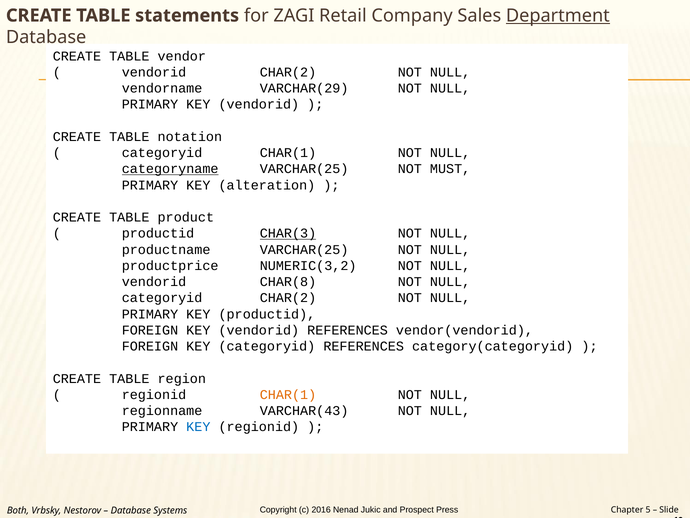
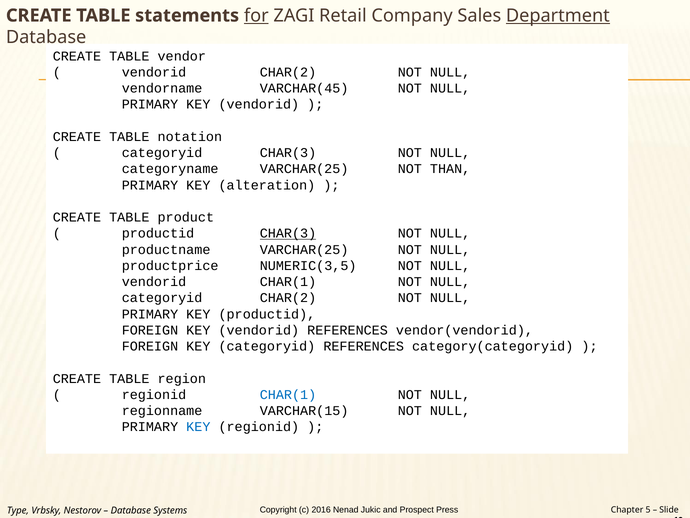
for underline: none -> present
VARCHAR(29: VARCHAR(29 -> VARCHAR(45
categoryid CHAR(1: CHAR(1 -> CHAR(3
categoryname underline: present -> none
MUST: MUST -> THAN
NUMERIC(3,2: NUMERIC(3,2 -> NUMERIC(3,5
vendorid CHAR(8: CHAR(8 -> CHAR(1
CHAR(1 at (288, 394) colour: orange -> blue
VARCHAR(43: VARCHAR(43 -> VARCHAR(15
Both: Both -> Type
